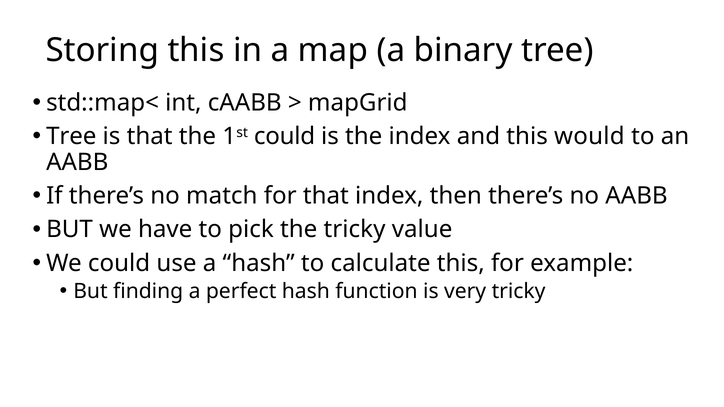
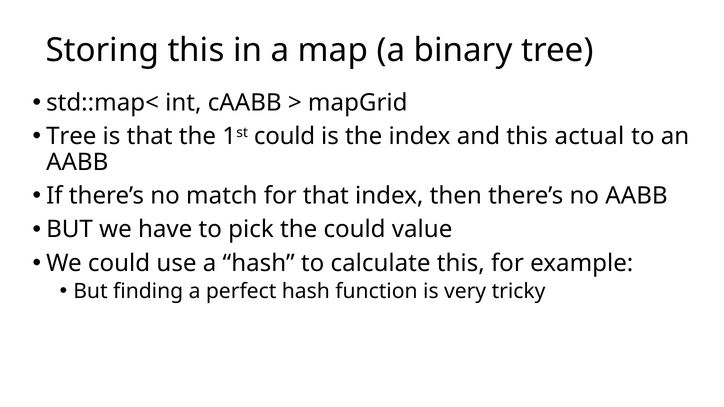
would: would -> actual
the tricky: tricky -> could
